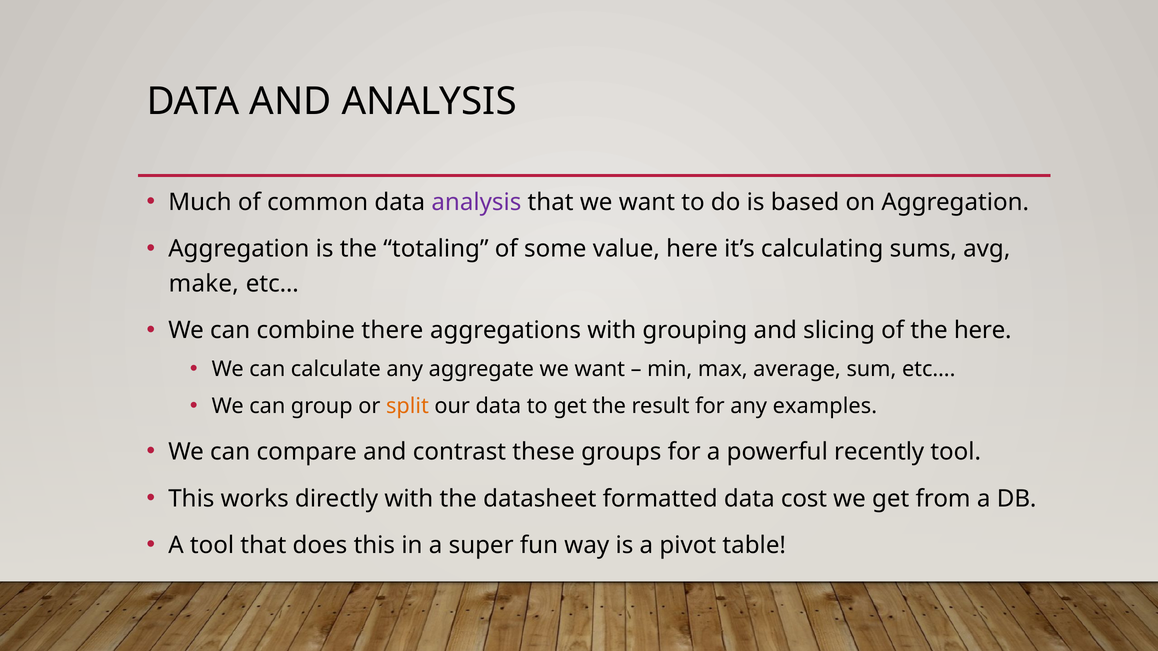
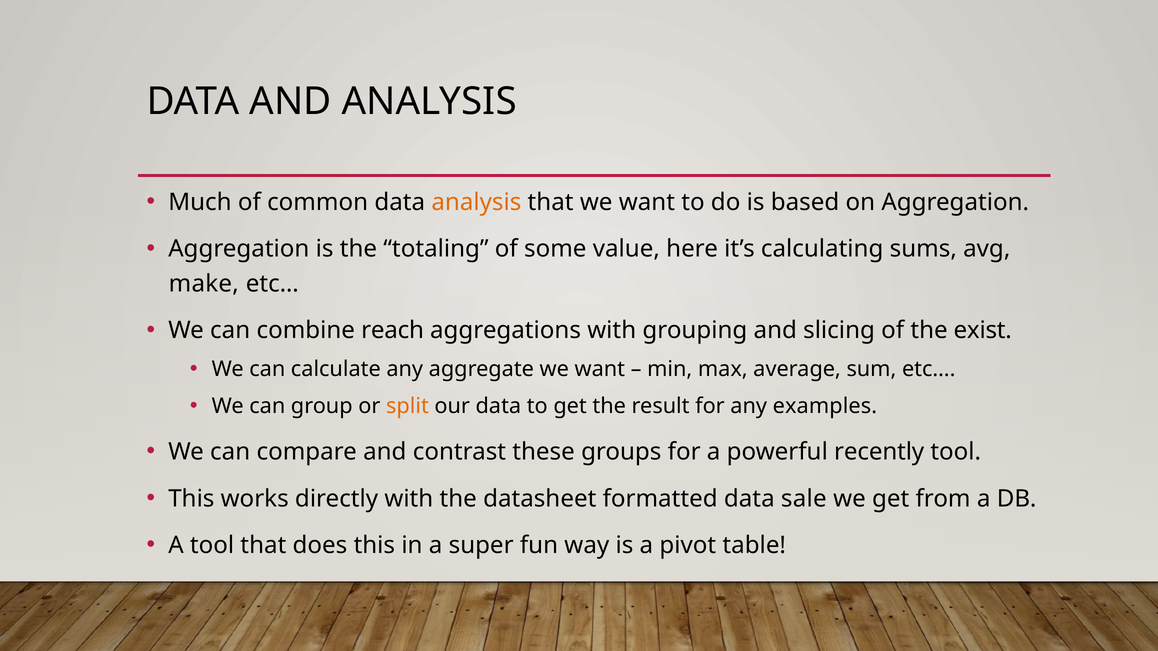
analysis at (476, 202) colour: purple -> orange
there: there -> reach
the here: here -> exist
cost: cost -> sale
